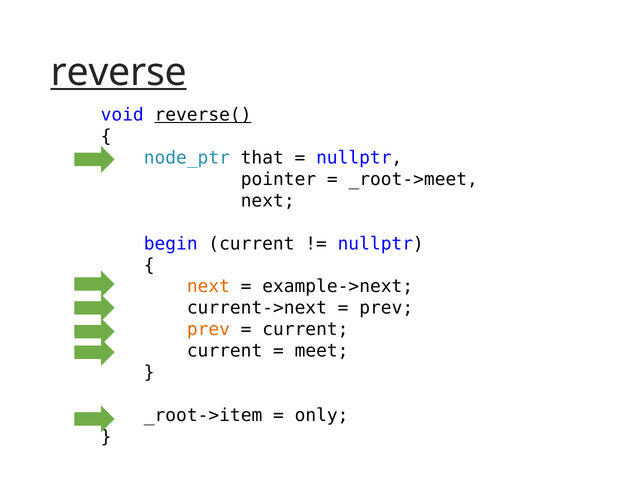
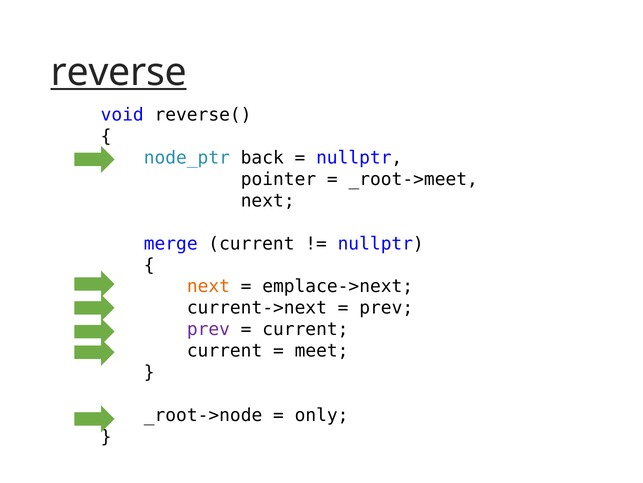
reverse( underline: present -> none
that: that -> back
begin: begin -> merge
example->next: example->next -> emplace->next
prev at (208, 329) colour: orange -> purple
_root->item: _root->item -> _root->node
